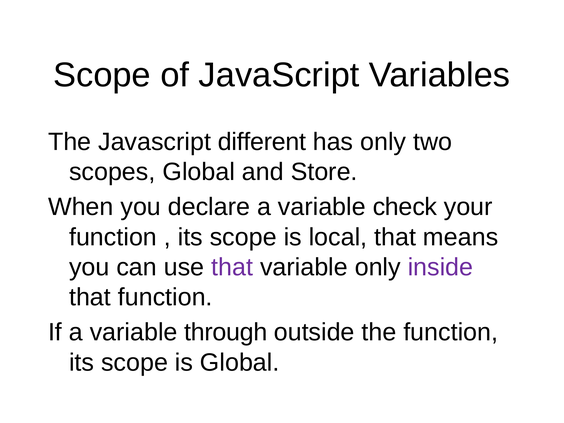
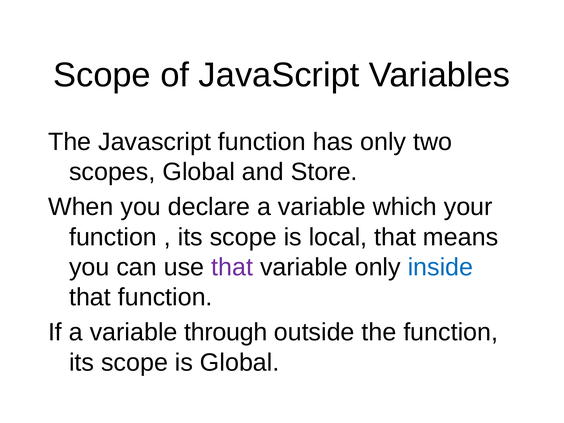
Javascript different: different -> function
check: check -> which
inside colour: purple -> blue
